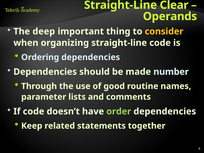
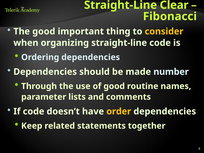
Operands: Operands -> Fibonacci
The deep: deep -> good
order colour: light green -> yellow
